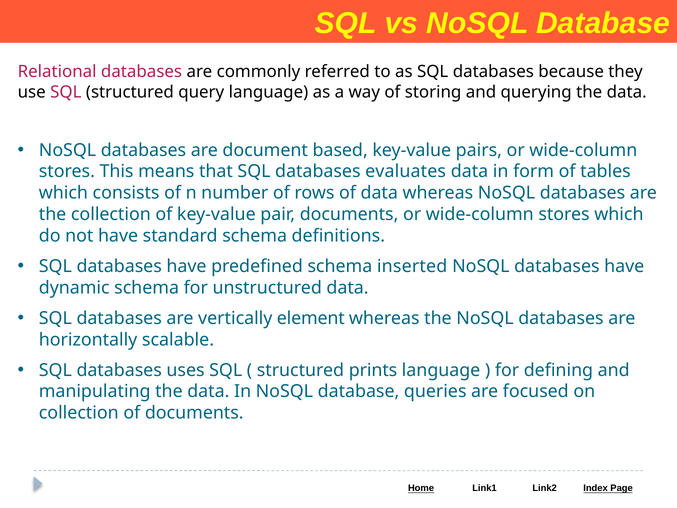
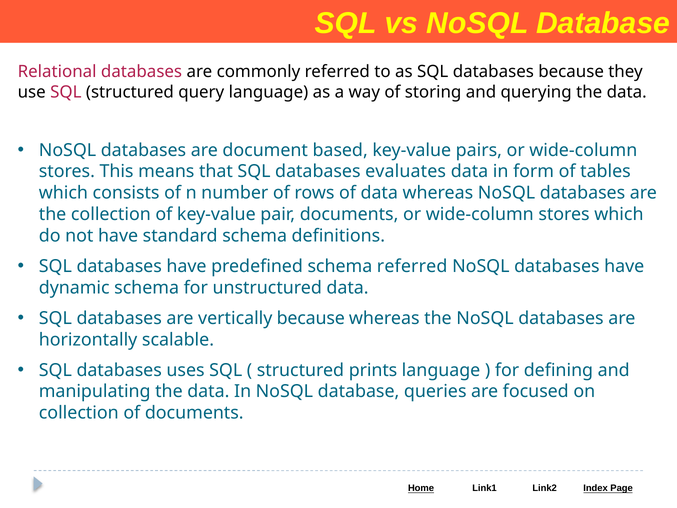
schema inserted: inserted -> referred
vertically element: element -> because
